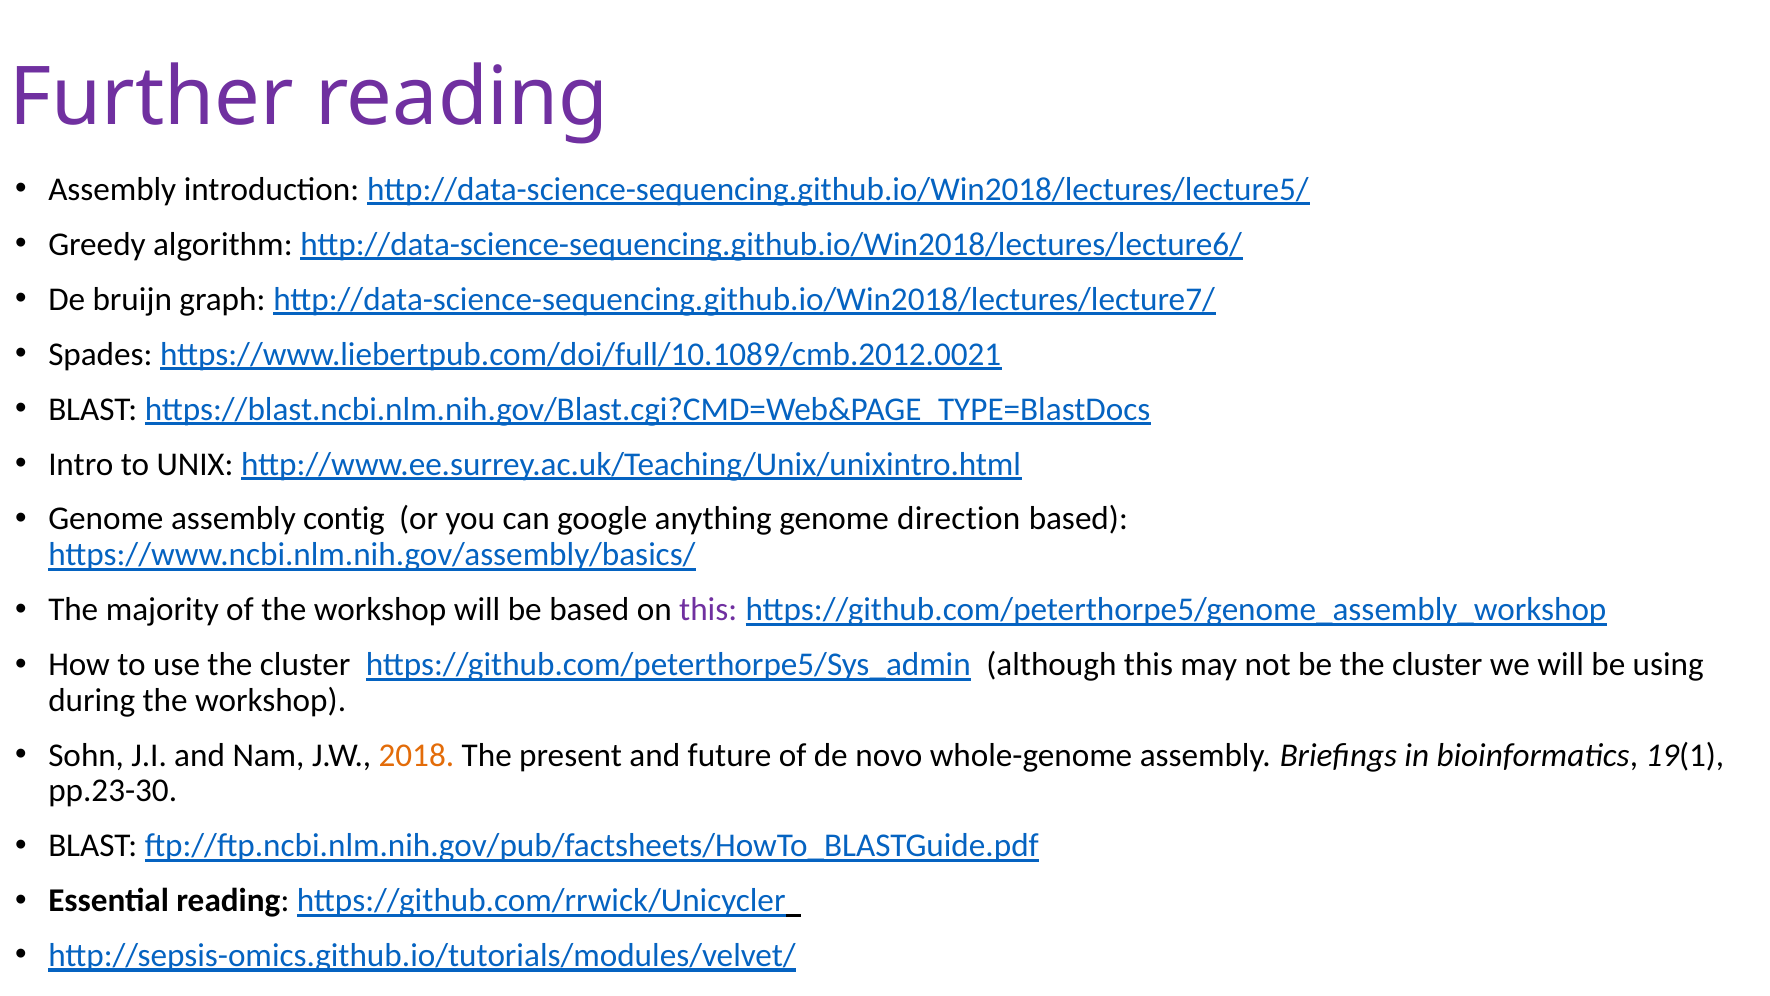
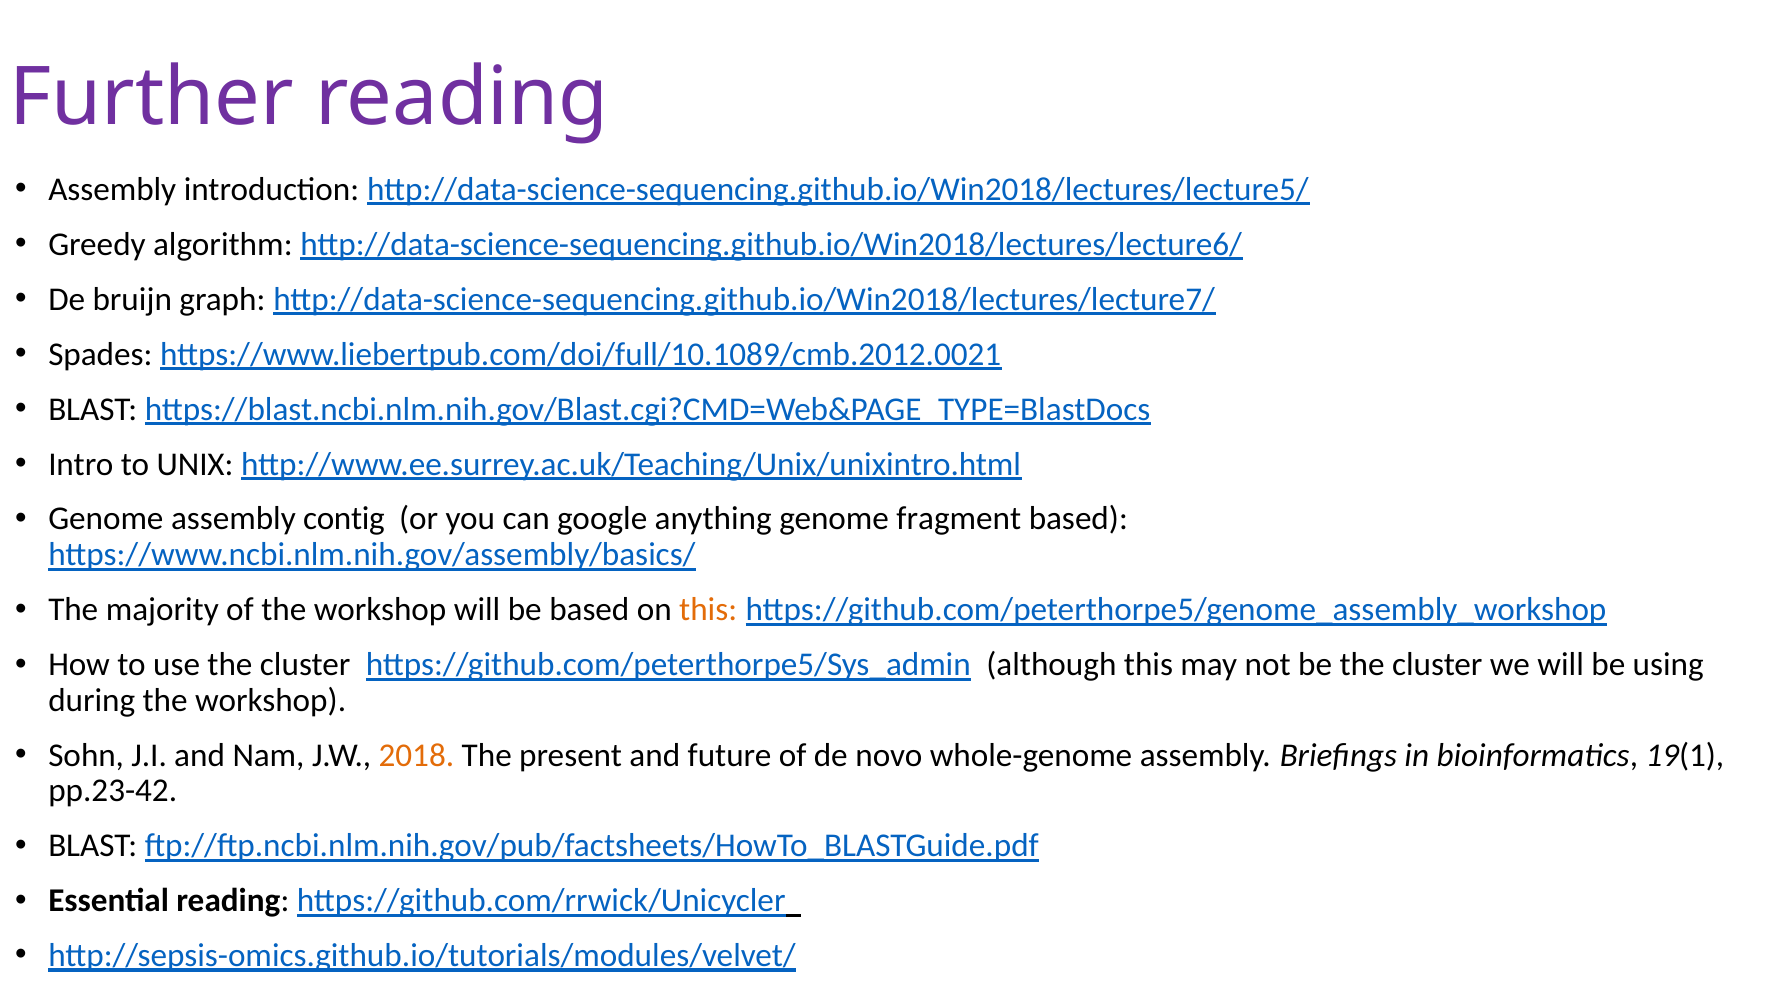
direction: direction -> fragment
this at (708, 610) colour: purple -> orange
pp.23-30: pp.23-30 -> pp.23-42
